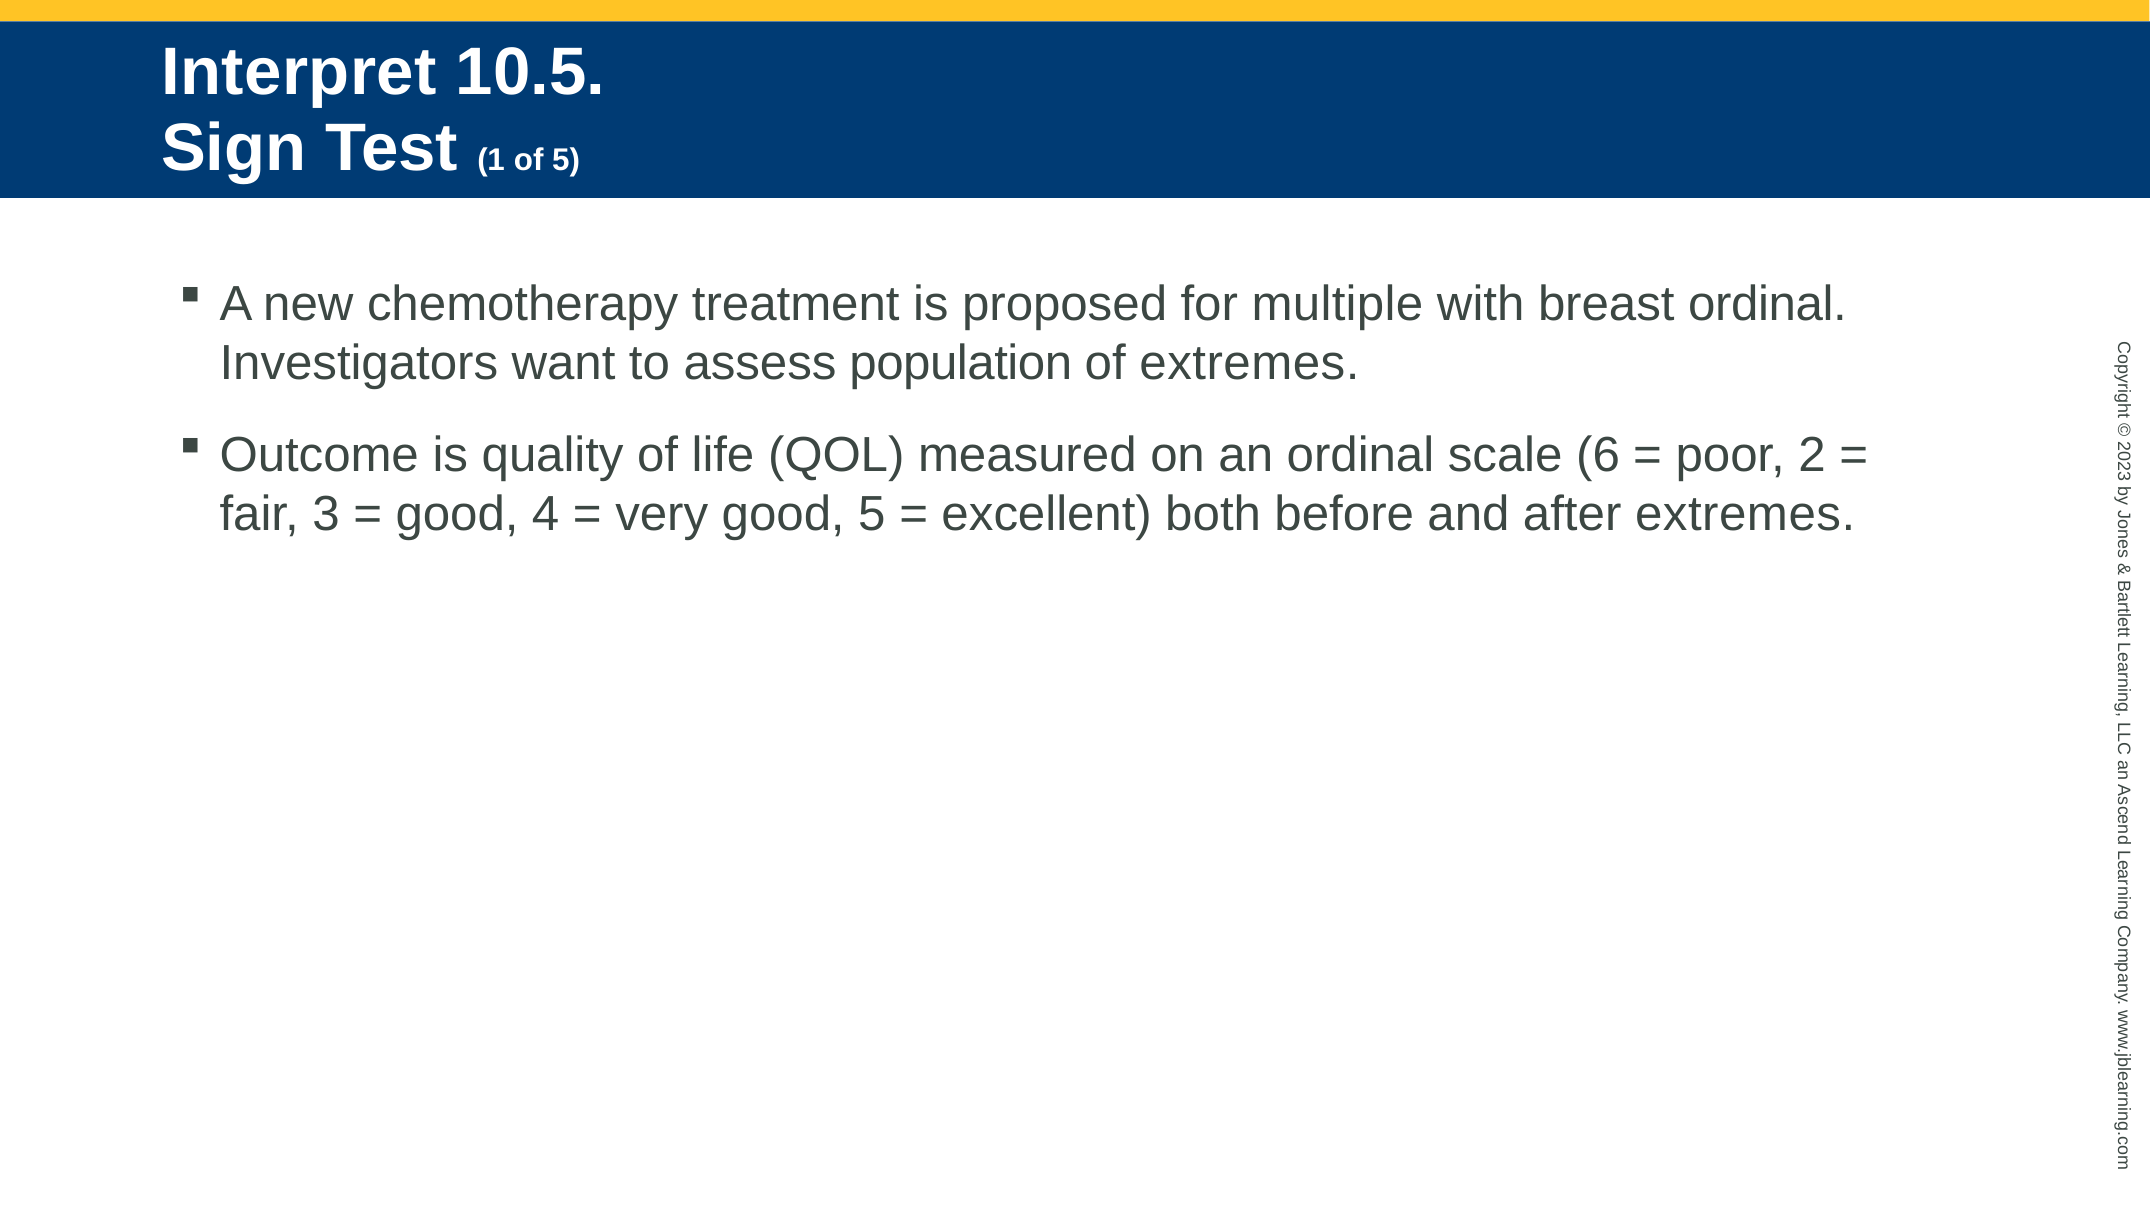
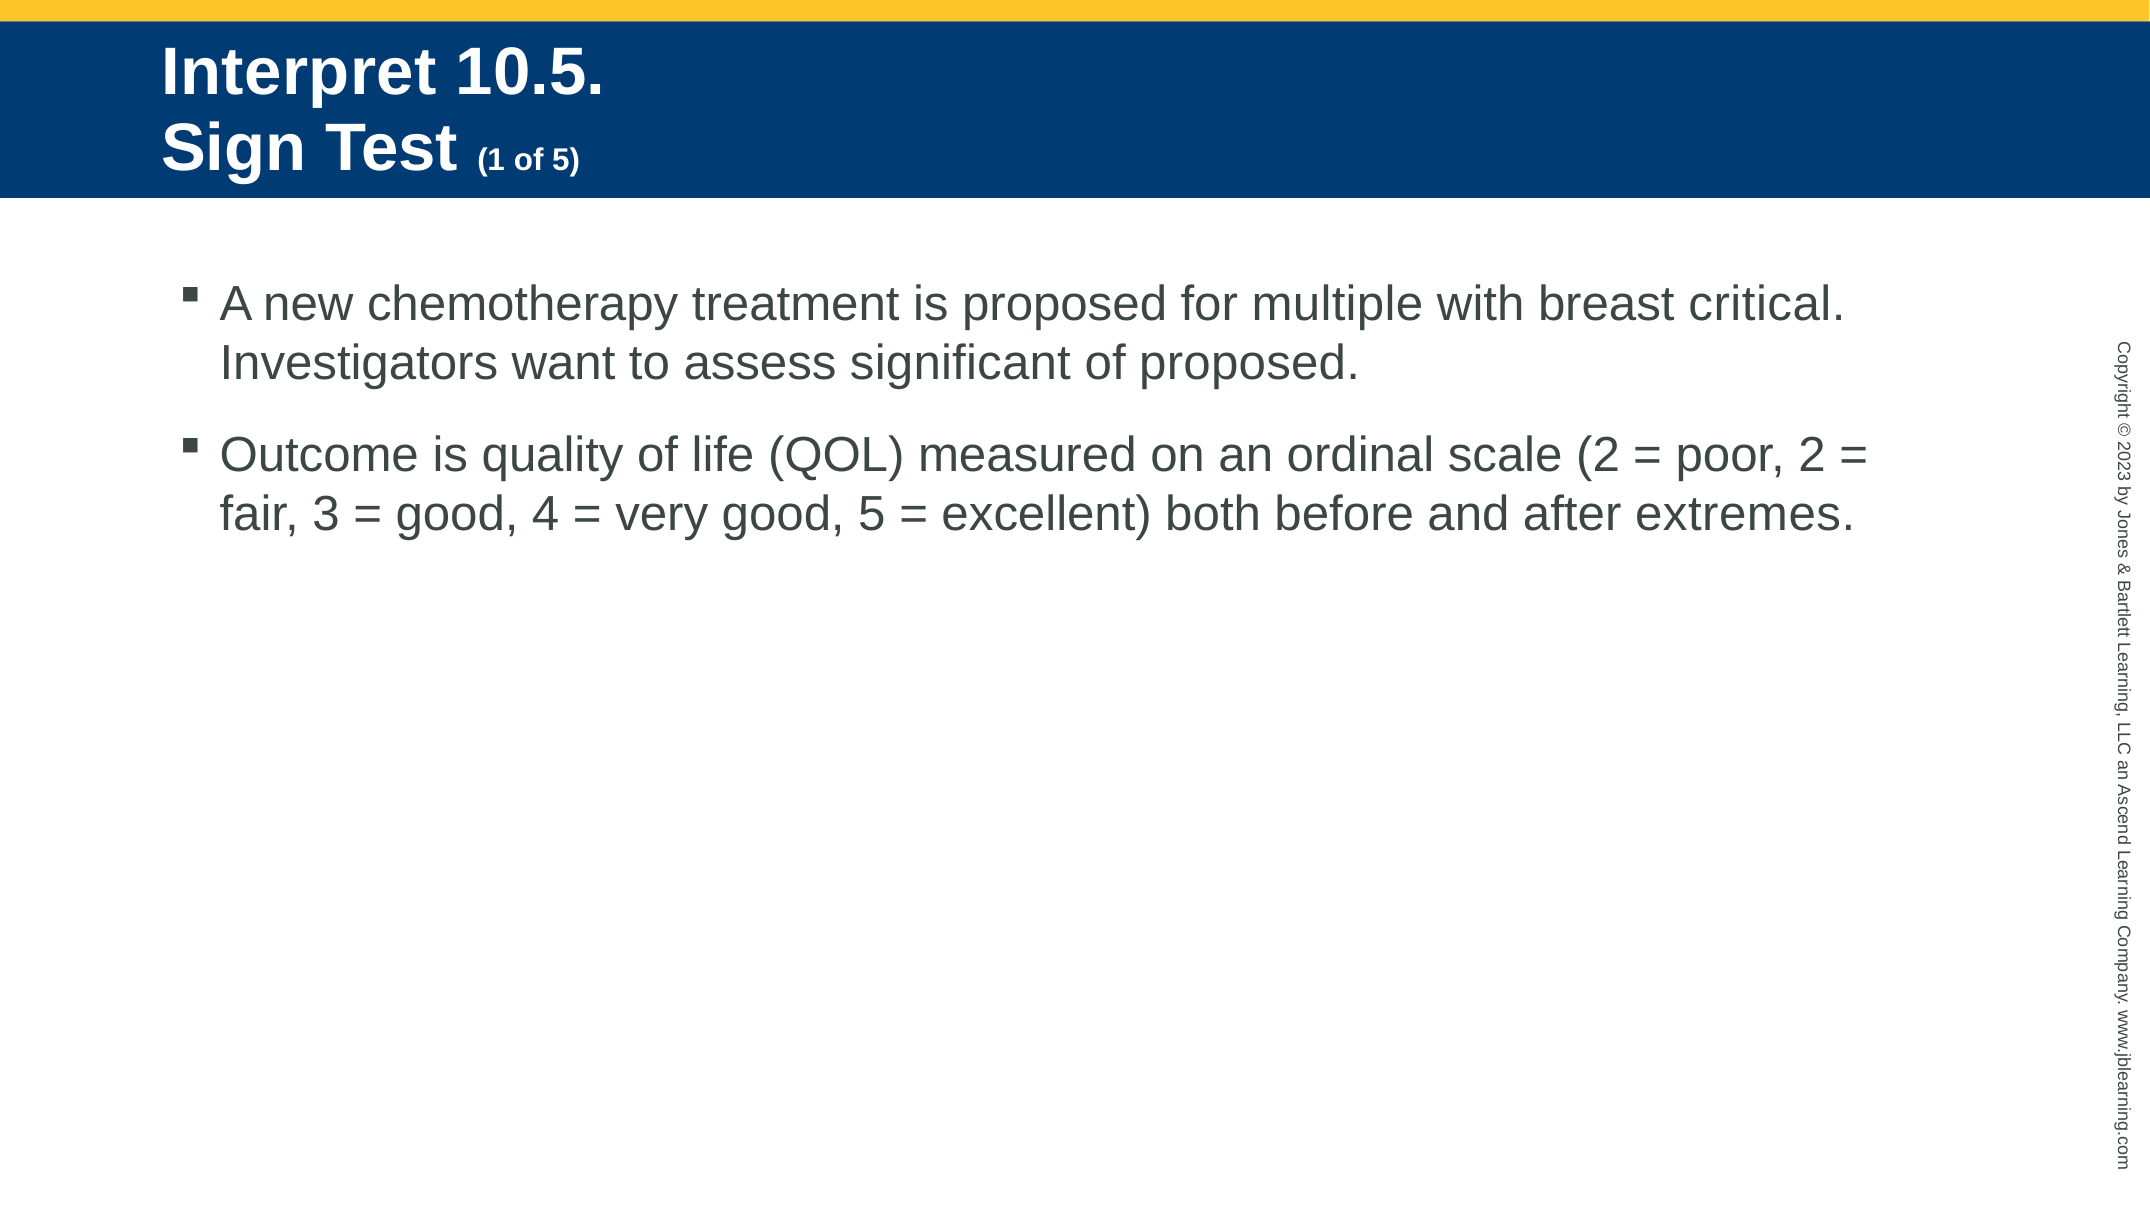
breast ordinal: ordinal -> critical
population: population -> significant
of extremes: extremes -> proposed
scale 6: 6 -> 2
